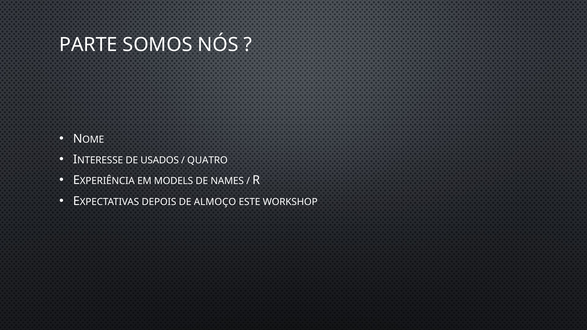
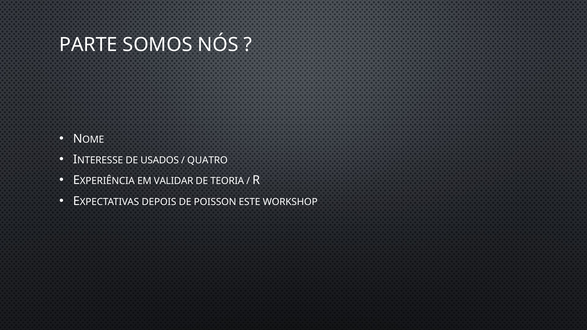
MODELS: MODELS -> VALIDAR
NAMES: NAMES -> TEORIA
ALMOÇO: ALMOÇO -> POISSON
